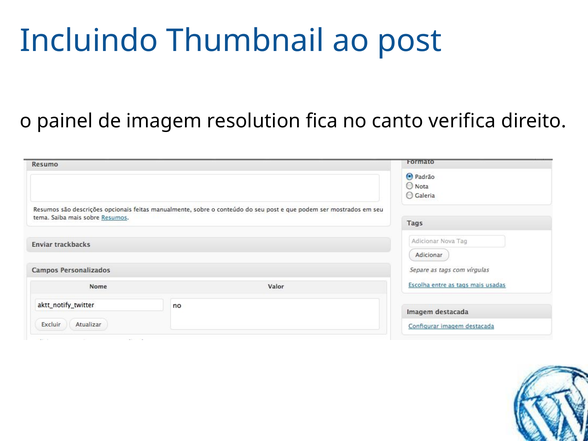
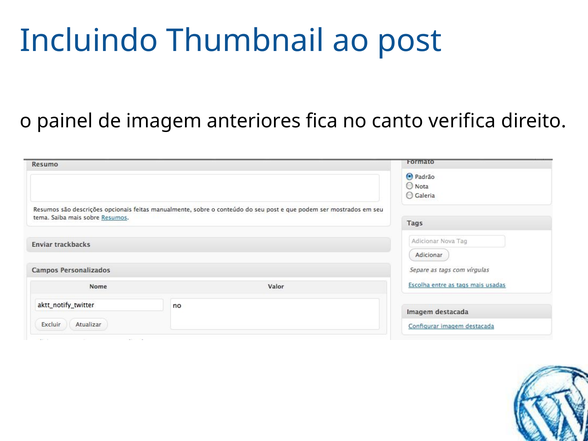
resolution: resolution -> anteriores
